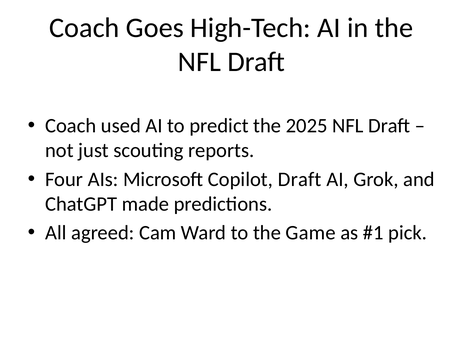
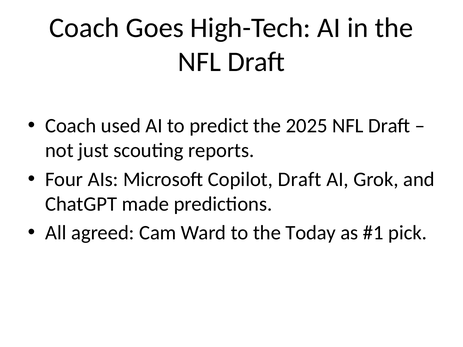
Game: Game -> Today
